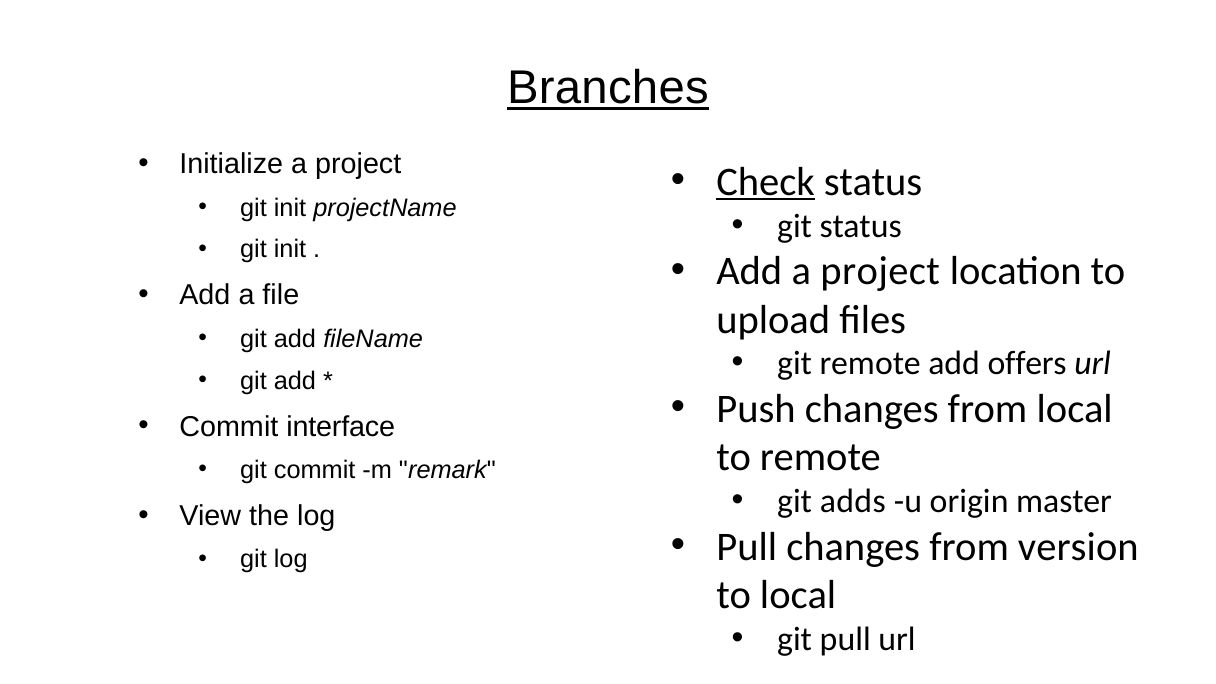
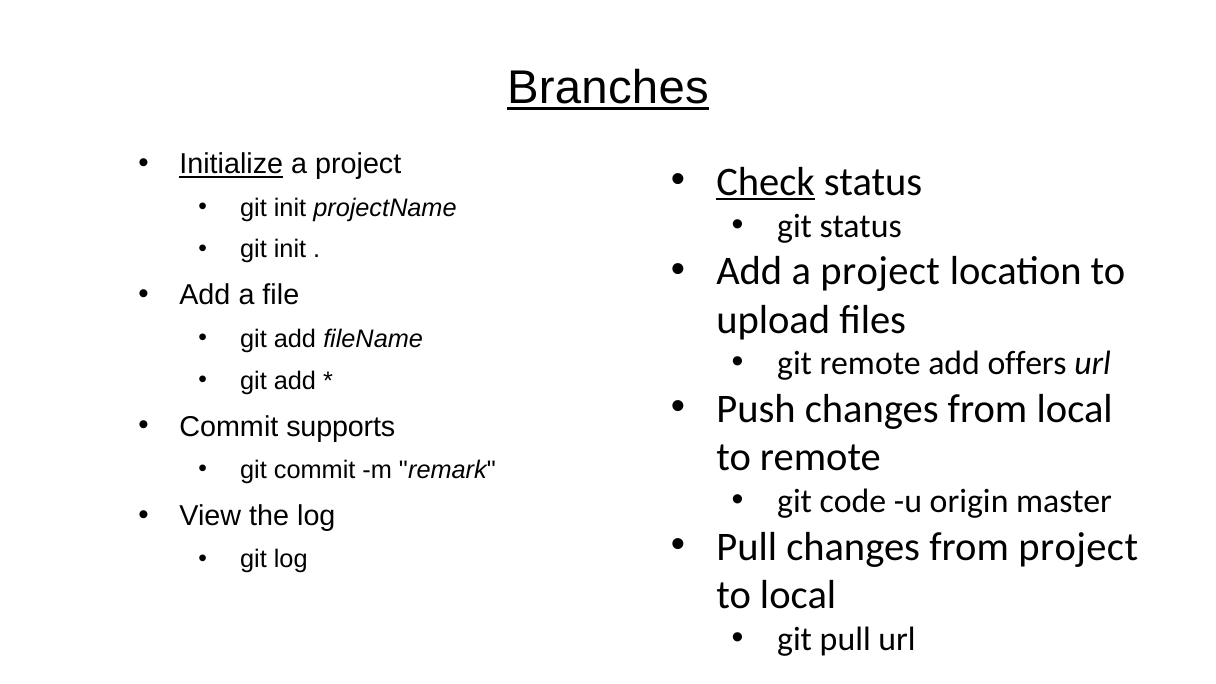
Initialize underline: none -> present
interface: interface -> supports
adds: adds -> code
from version: version -> project
